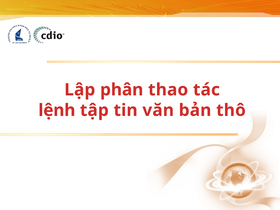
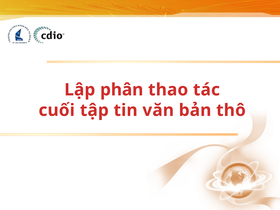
lệnh: lệnh -> cuối
